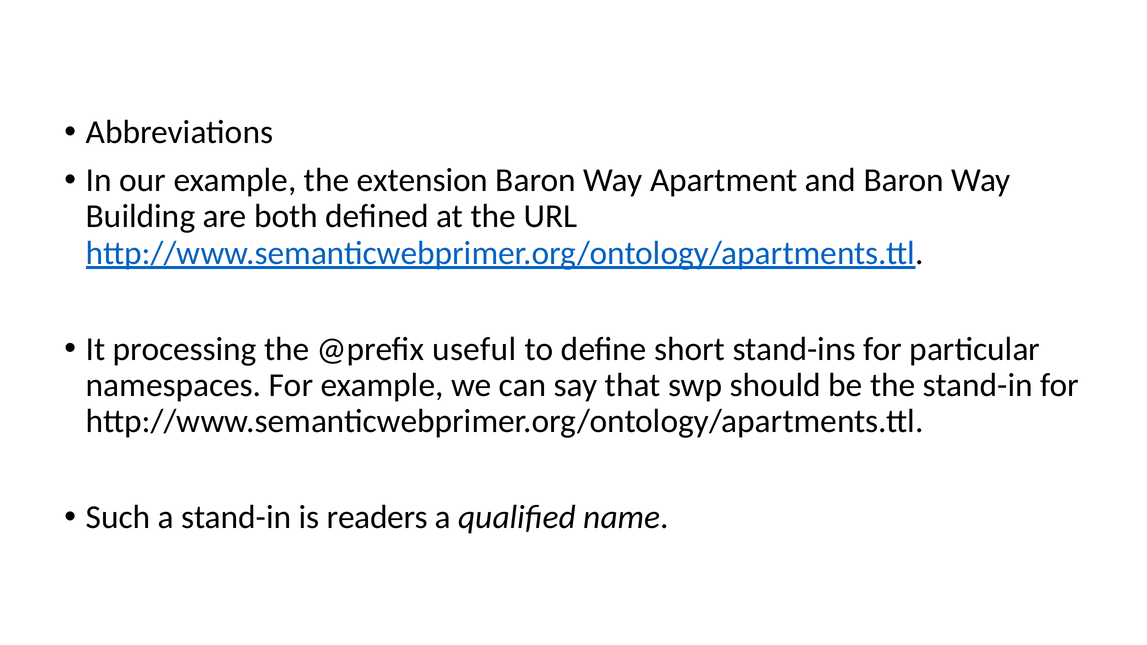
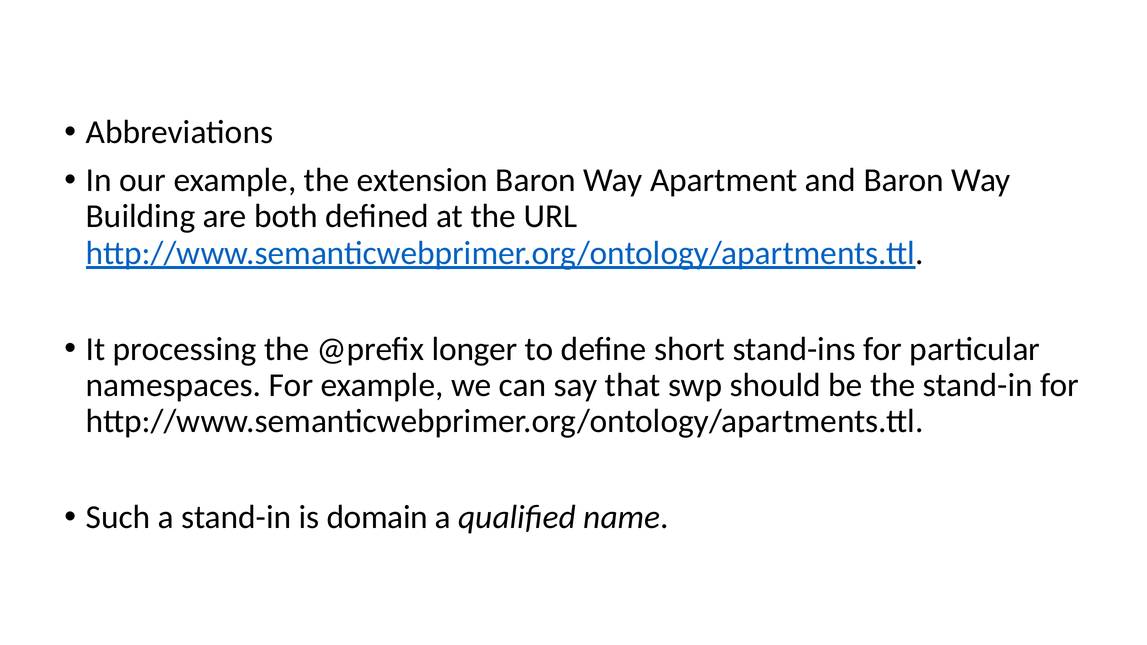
useful: useful -> longer
readers: readers -> domain
